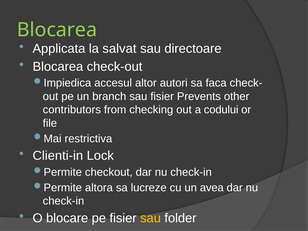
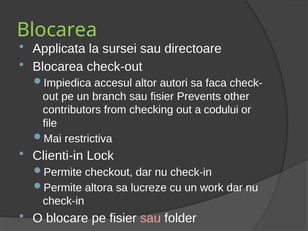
salvat: salvat -> sursei
avea: avea -> work
sau at (151, 218) colour: yellow -> pink
